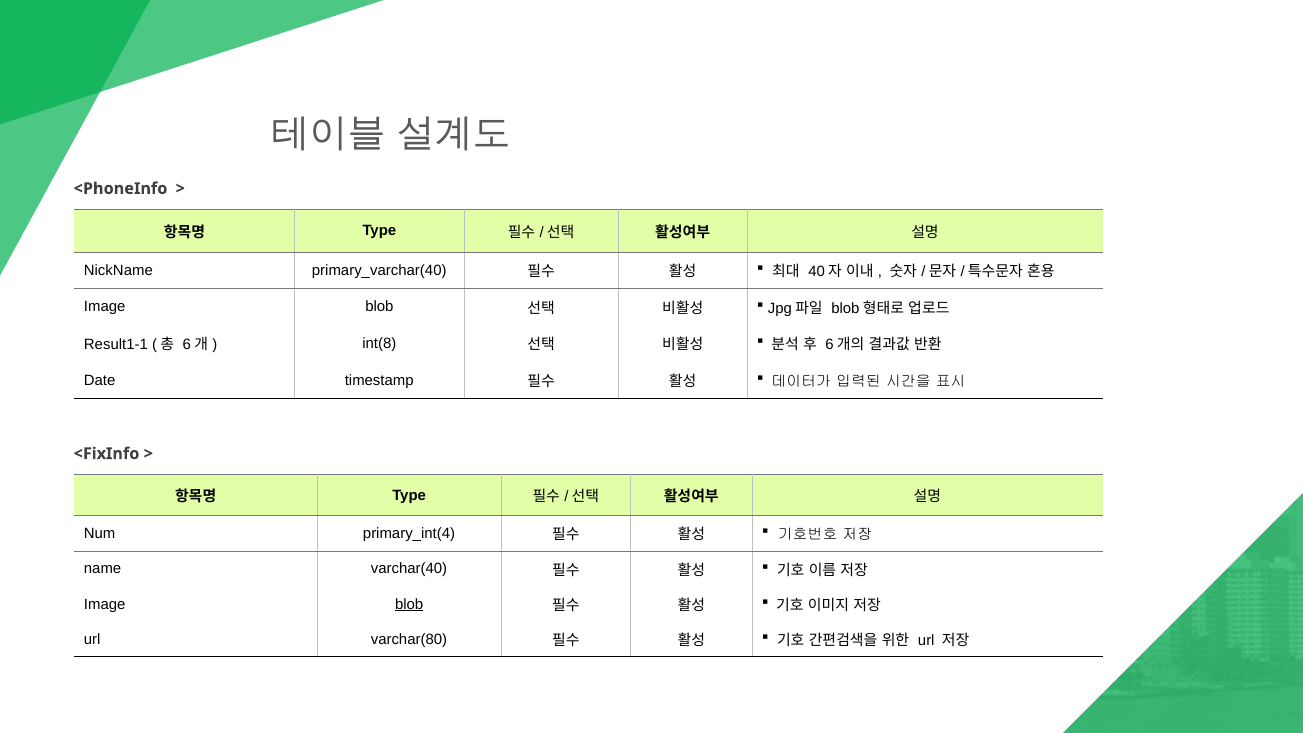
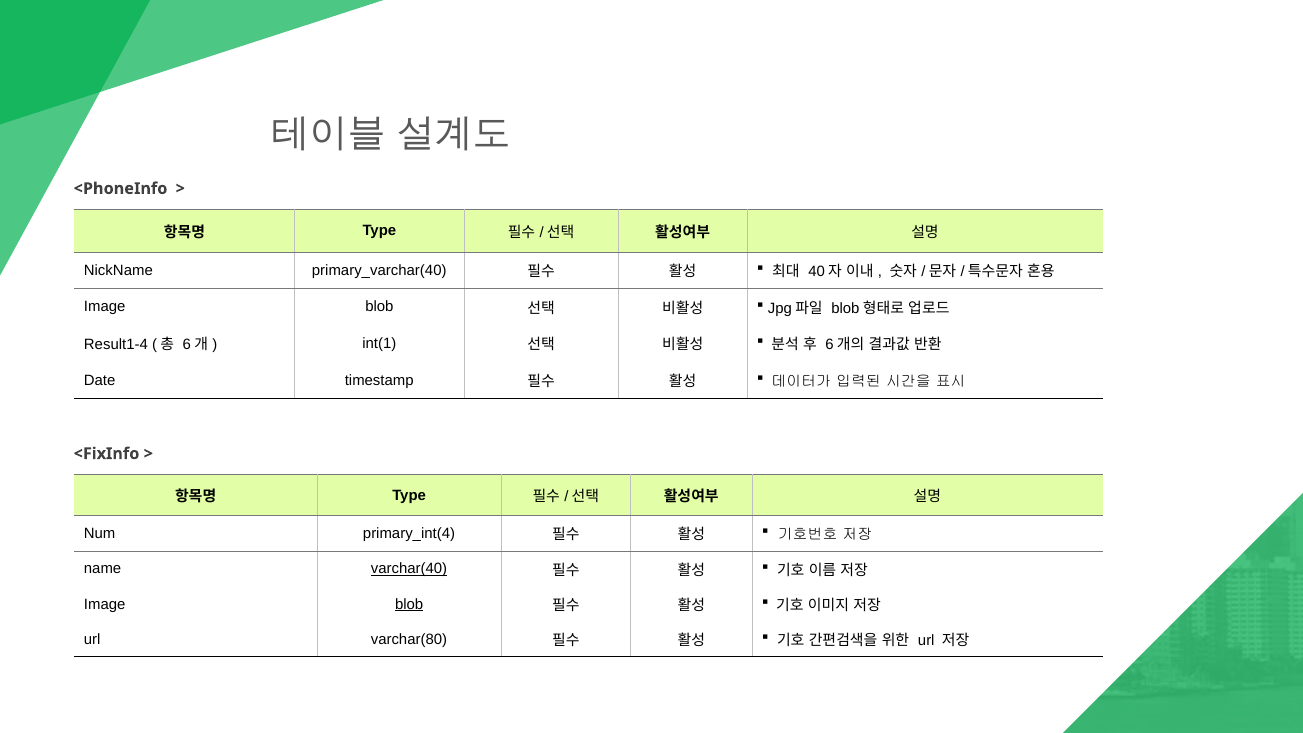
Result1-1: Result1-1 -> Result1-4
int(8: int(8 -> int(1
varchar(40 underline: none -> present
